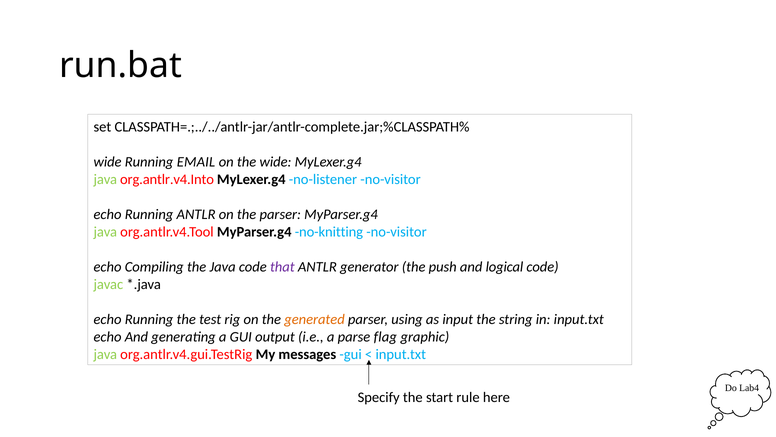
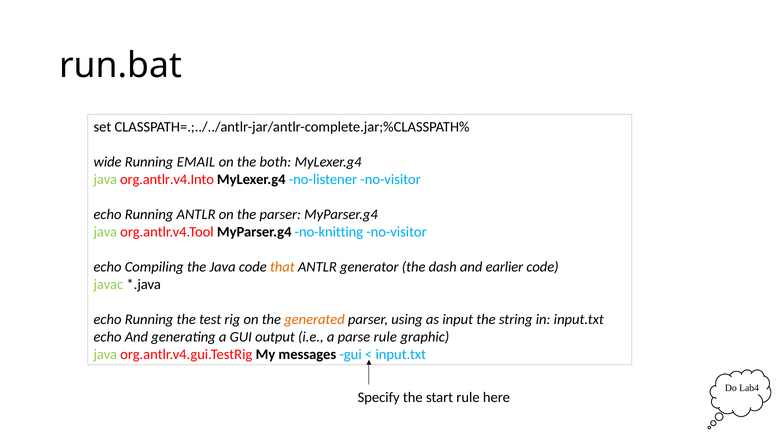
the wide: wide -> both
that colour: purple -> orange
push: push -> dash
logical: logical -> earlier
parse flag: flag -> rule
